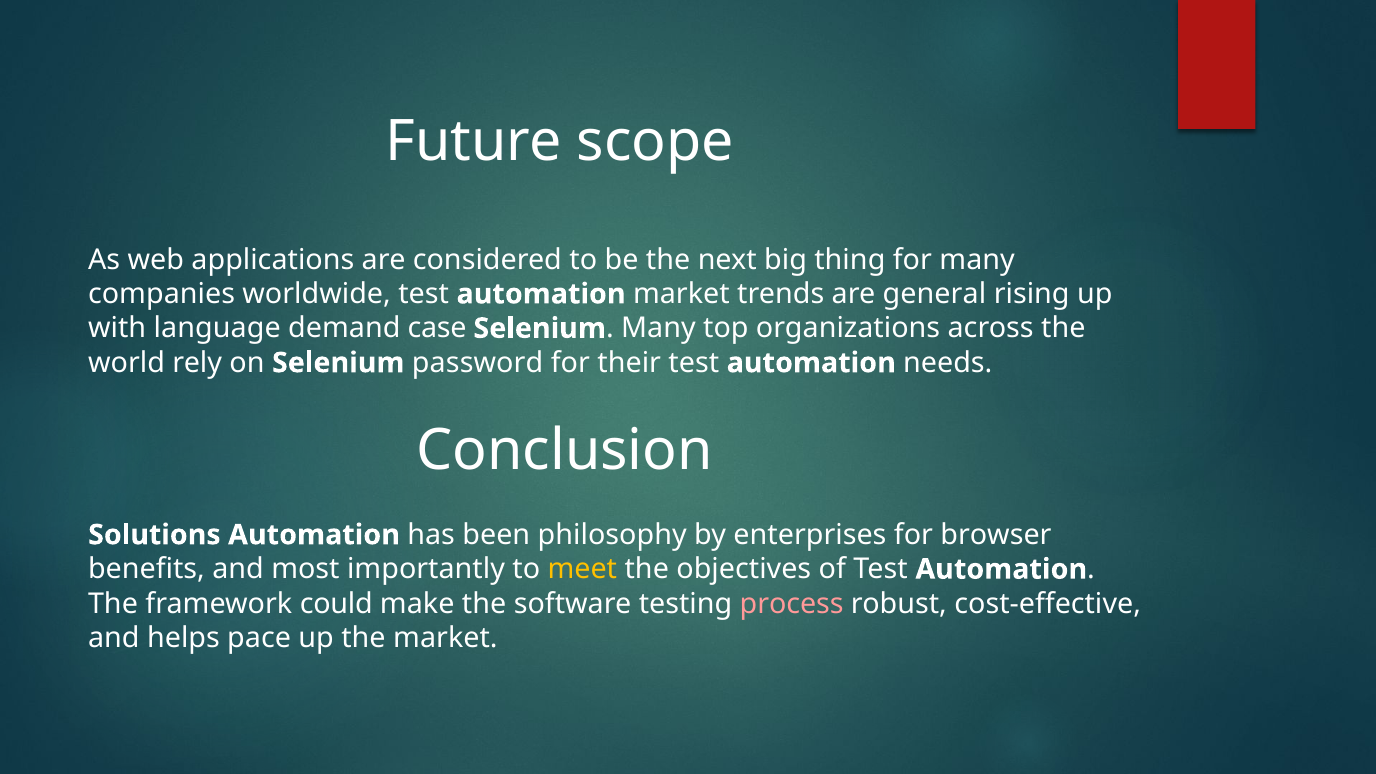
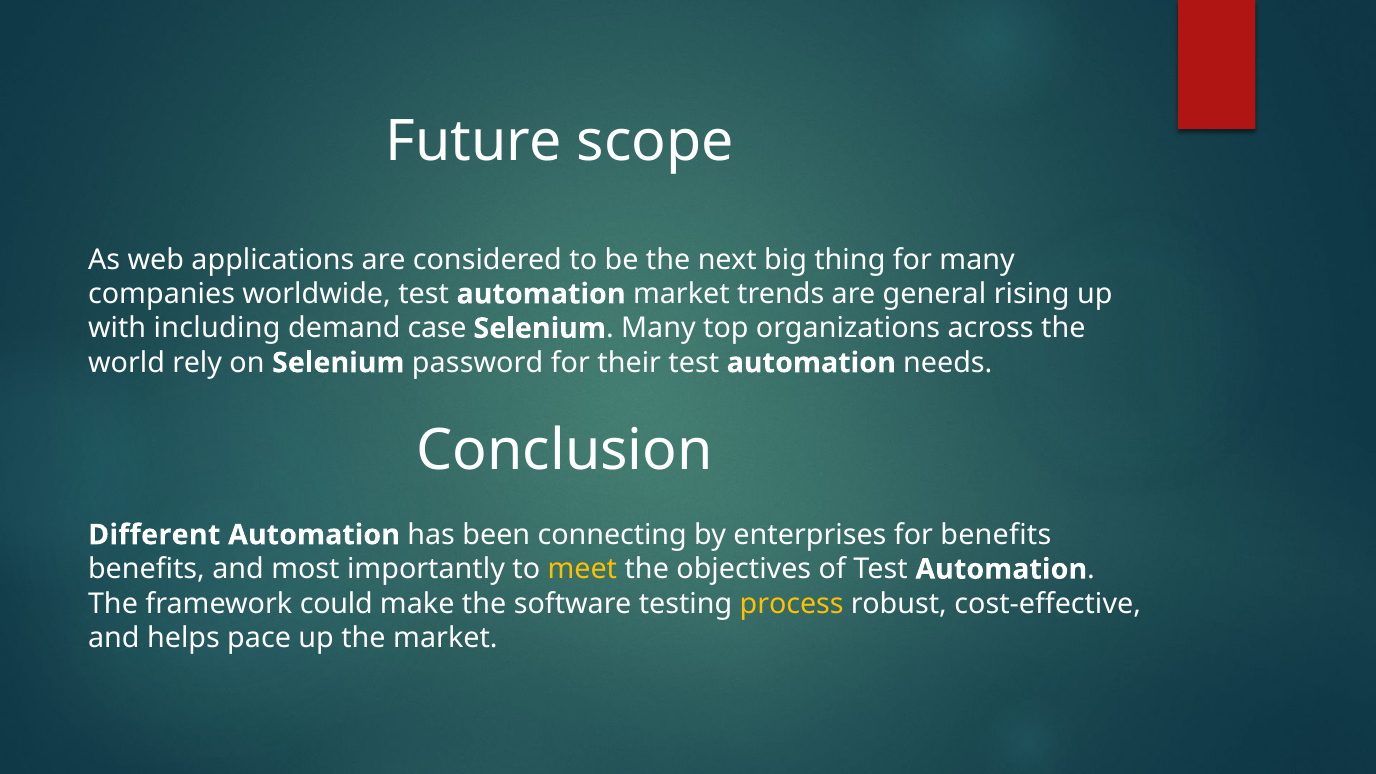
language: language -> including
Solutions: Solutions -> Different
philosophy: philosophy -> connecting
for browser: browser -> benefits
process colour: pink -> yellow
